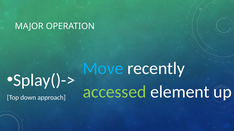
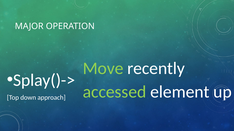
Move colour: light blue -> light green
